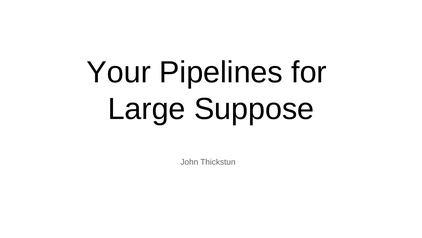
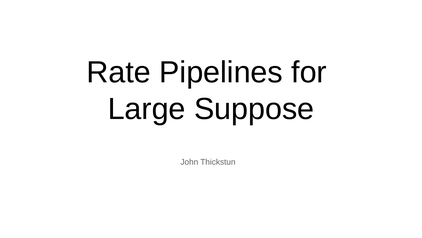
Your: Your -> Rate
